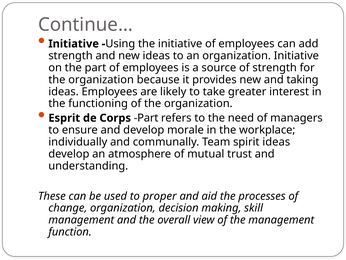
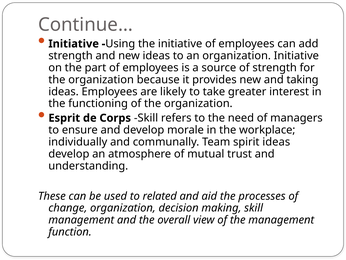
Corps Part: Part -> Skill
proper: proper -> related
